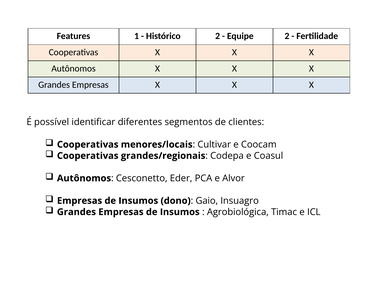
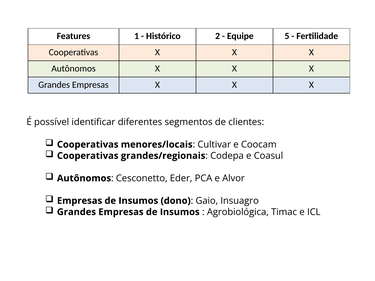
Equipe 2: 2 -> 5
